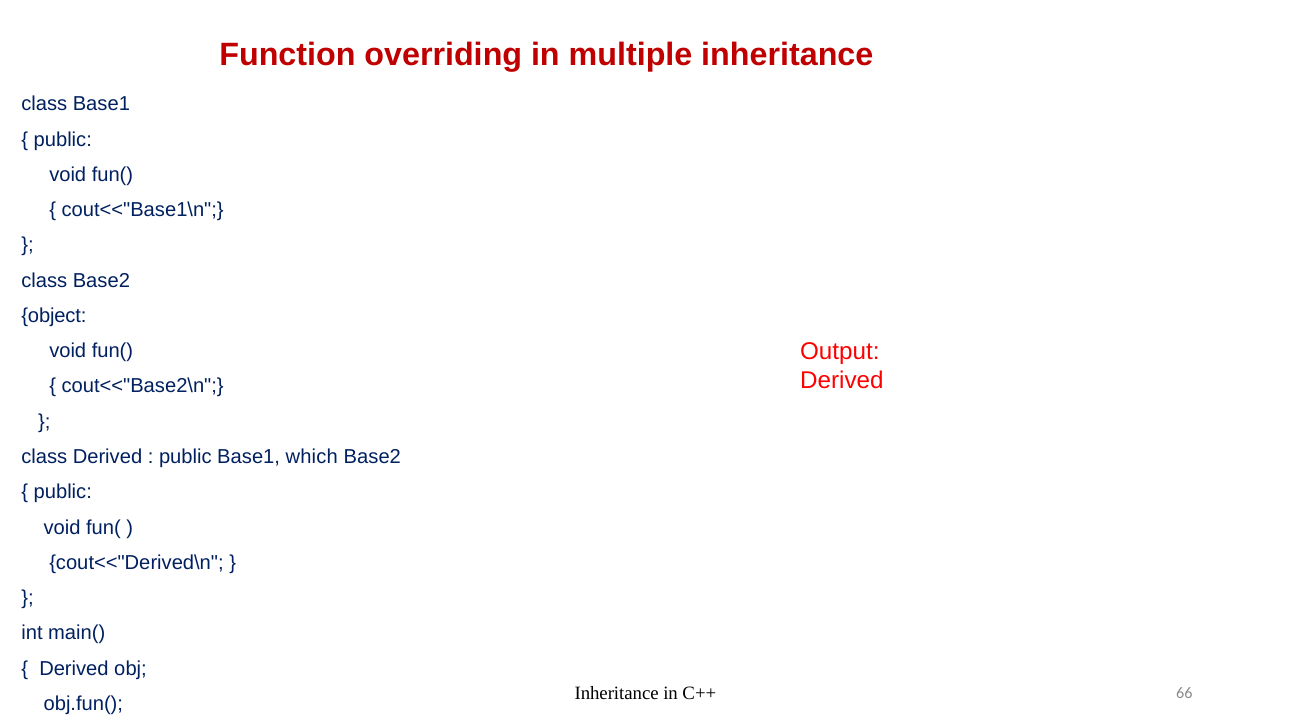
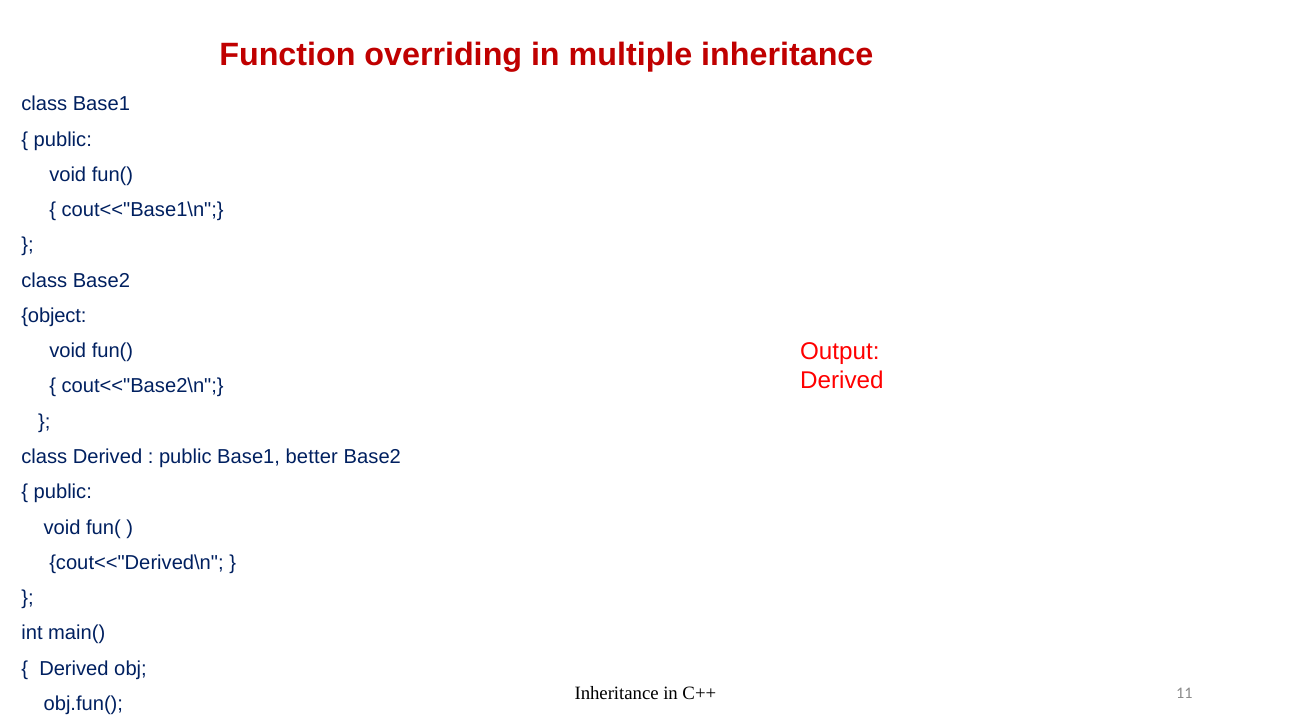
which: which -> better
66: 66 -> 11
